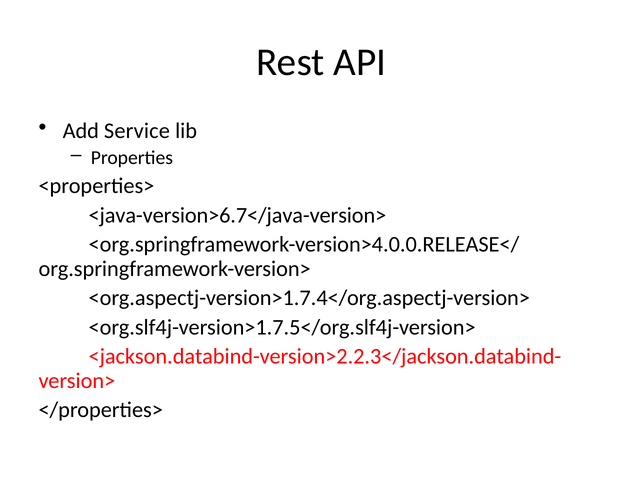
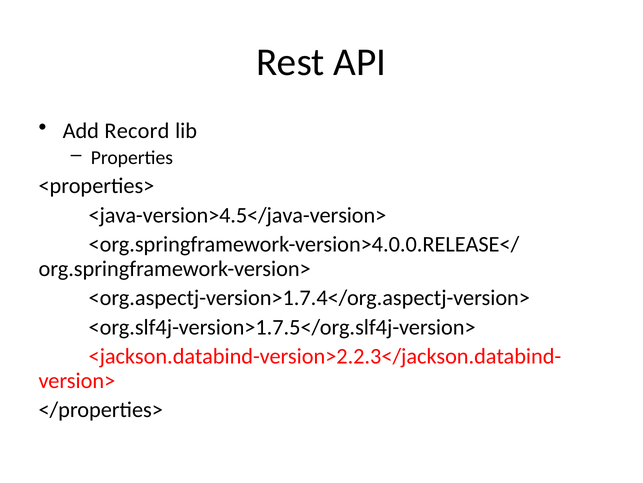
Service: Service -> Record
<java-version>6.7</java-version>: <java-version>6.7</java-version> -> <java-version>4.5</java-version>
